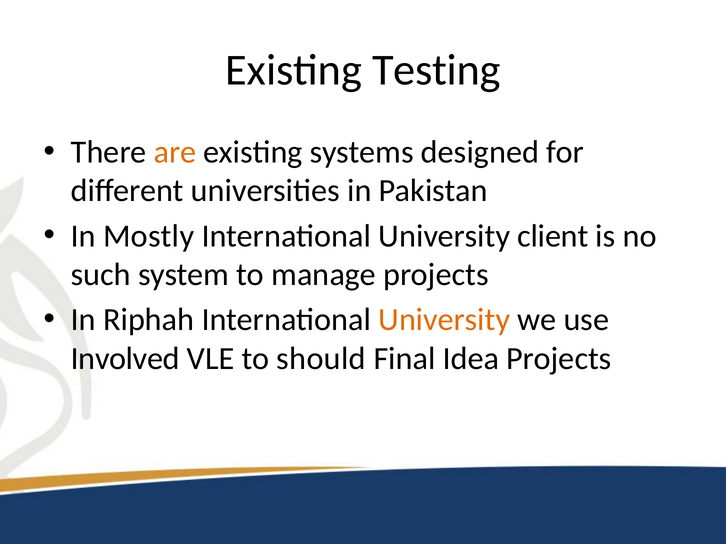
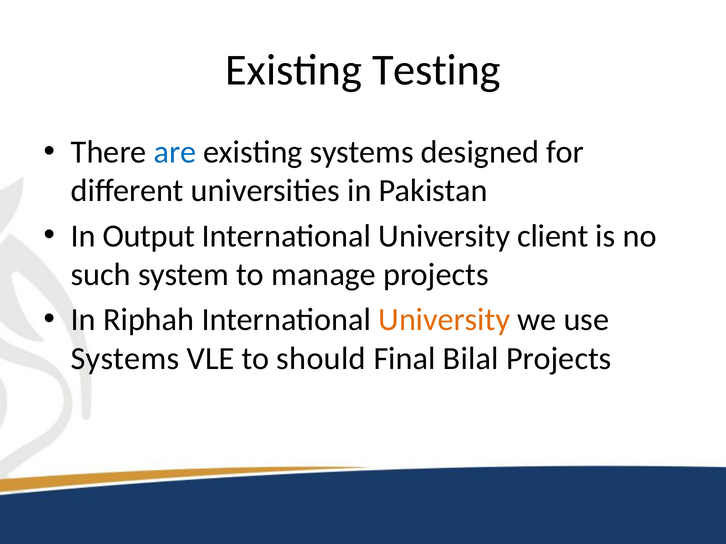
are colour: orange -> blue
Mostly: Mostly -> Output
Involved at (125, 359): Involved -> Systems
Idea: Idea -> Bilal
